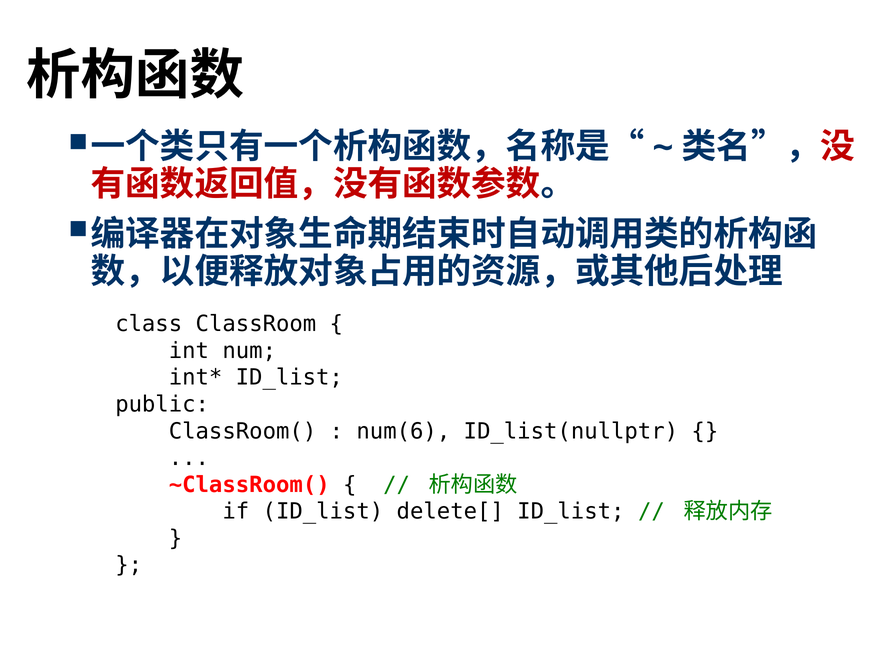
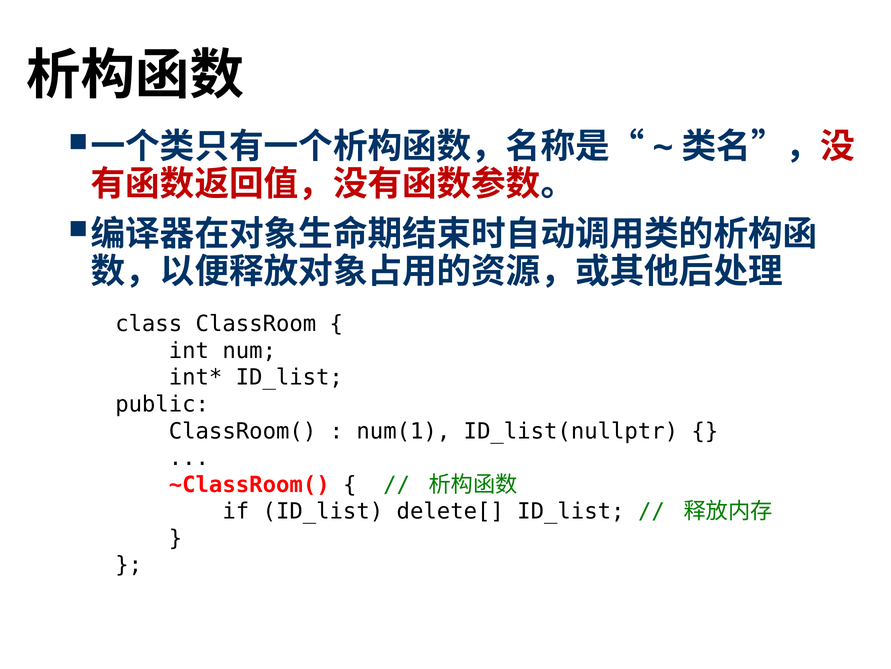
num(6: num(6 -> num(1
